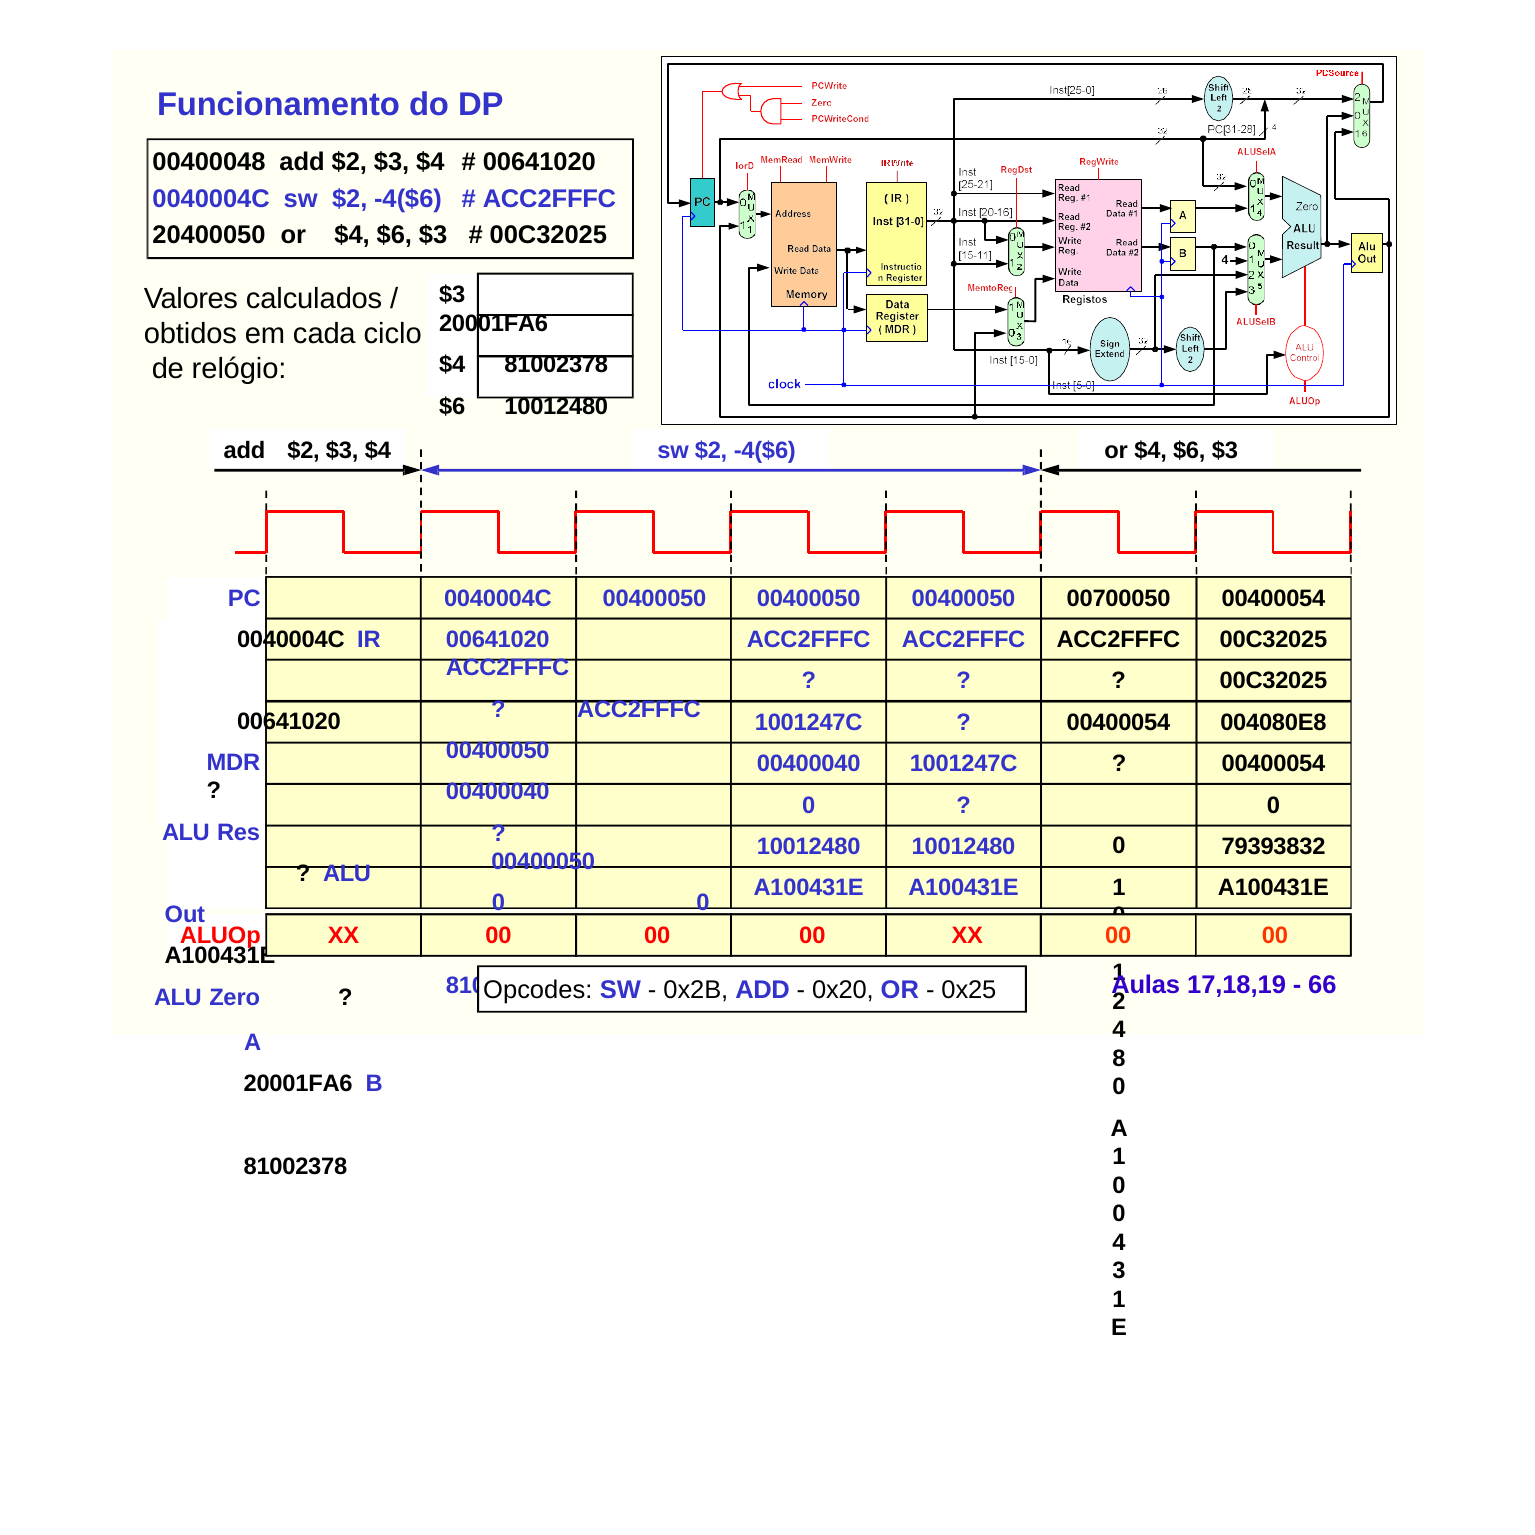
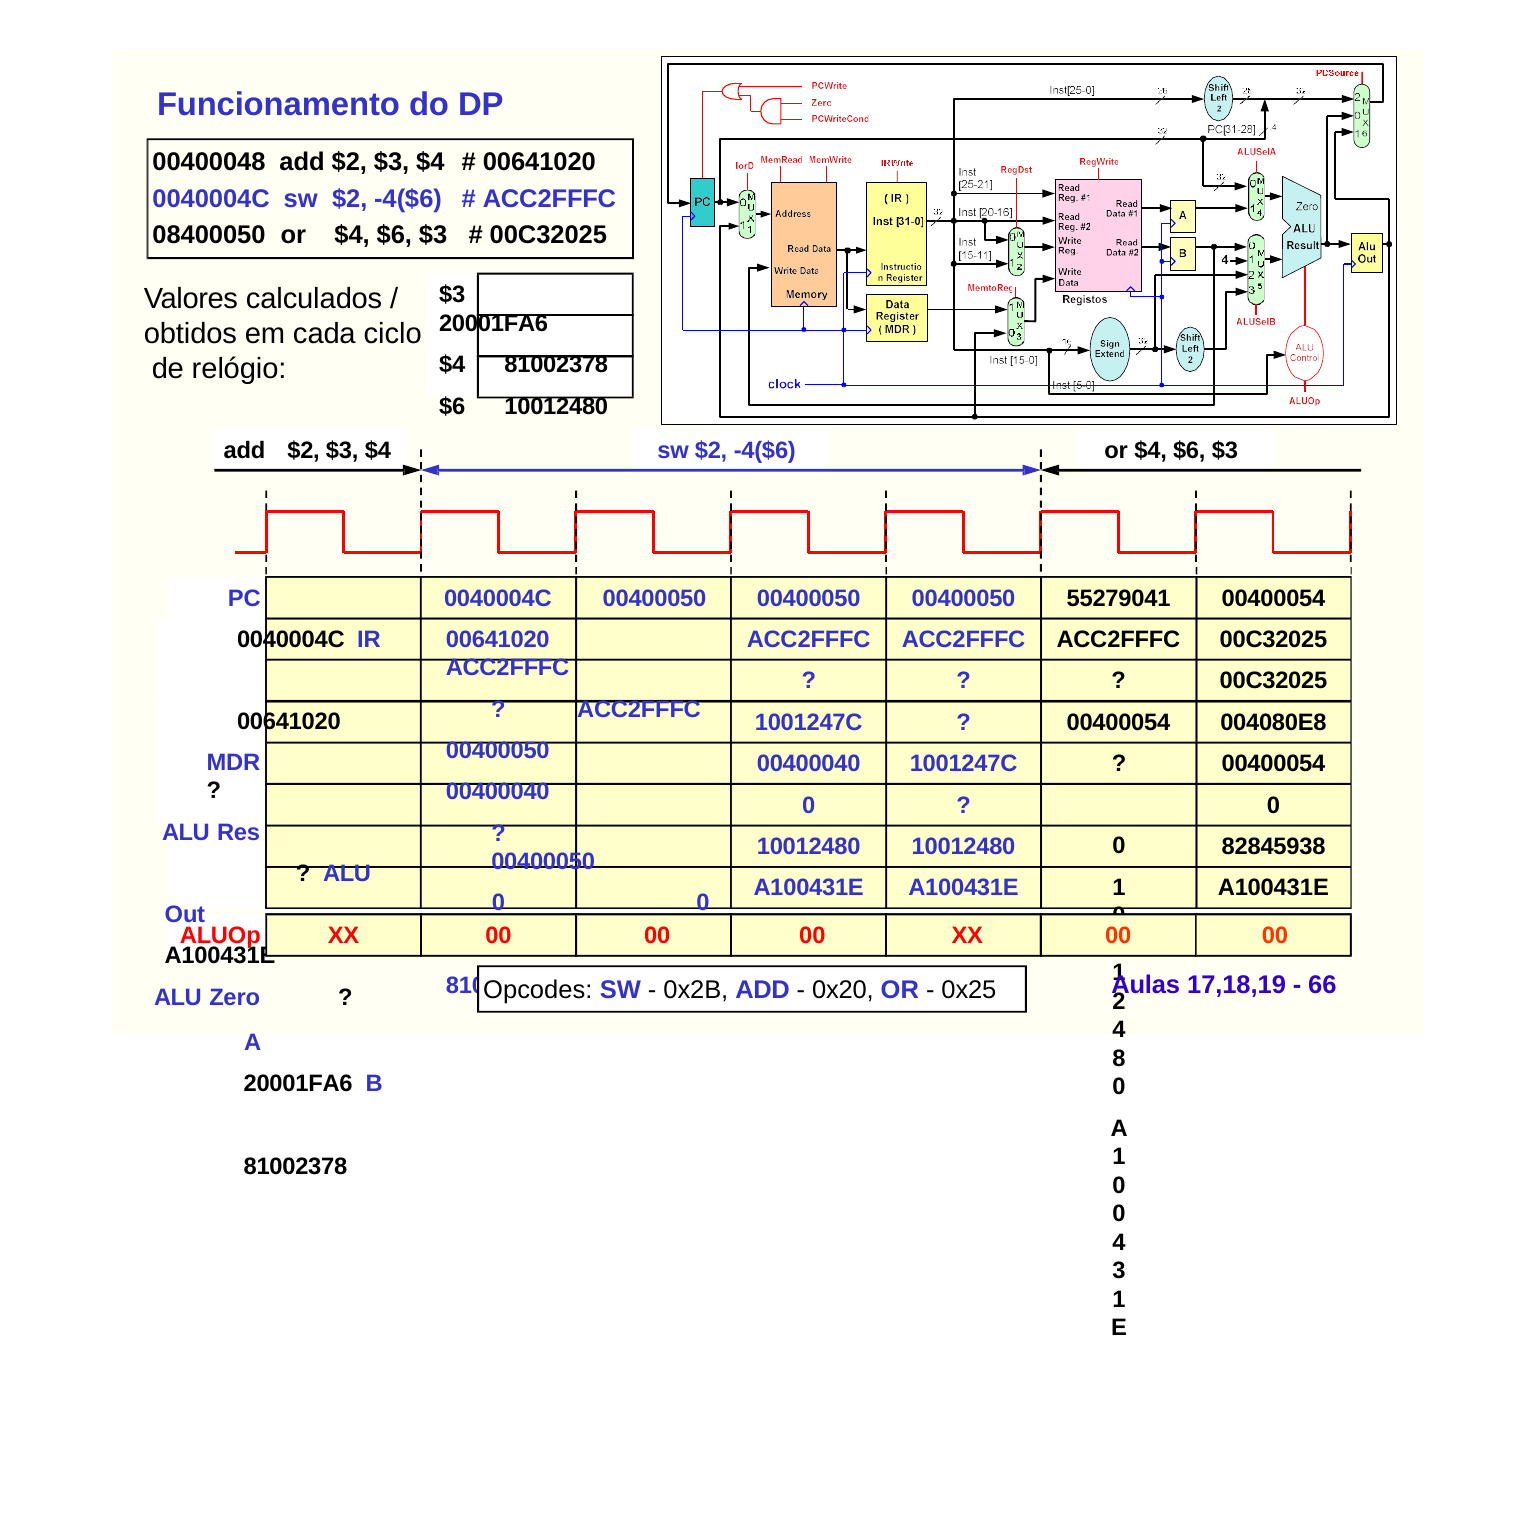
20400050: 20400050 -> 08400050
00700050: 00700050 -> 55279041
79393832: 79393832 -> 82845938
